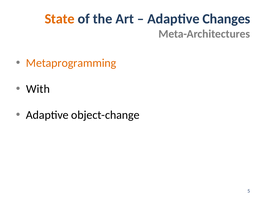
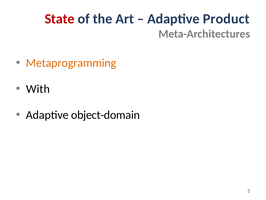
State colour: orange -> red
Changes: Changes -> Product
object-change: object-change -> object-domain
